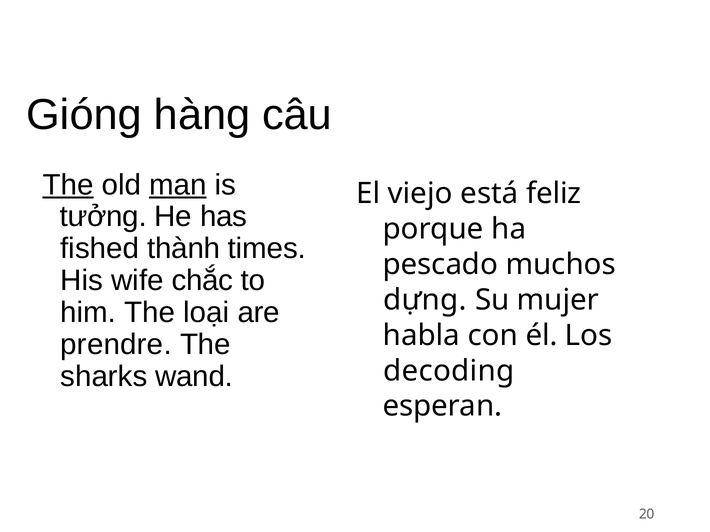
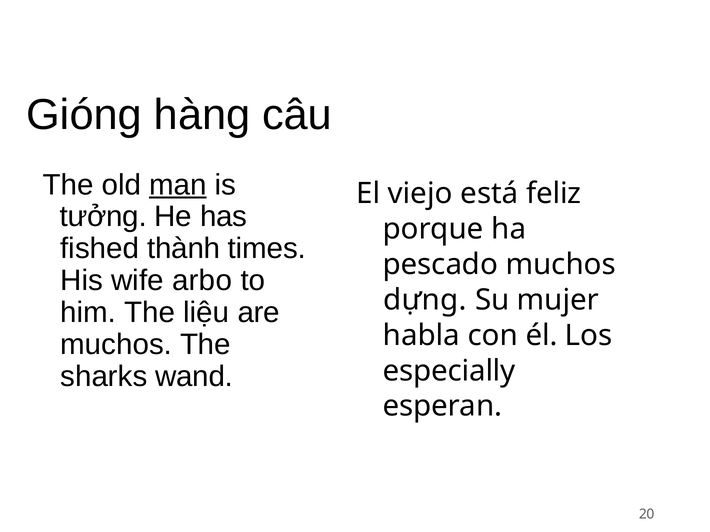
The at (68, 185) underline: present -> none
chắc: chắc -> arbo
loại: loại -> liệu
prendre at (116, 345): prendre -> muchos
decoding: decoding -> especially
